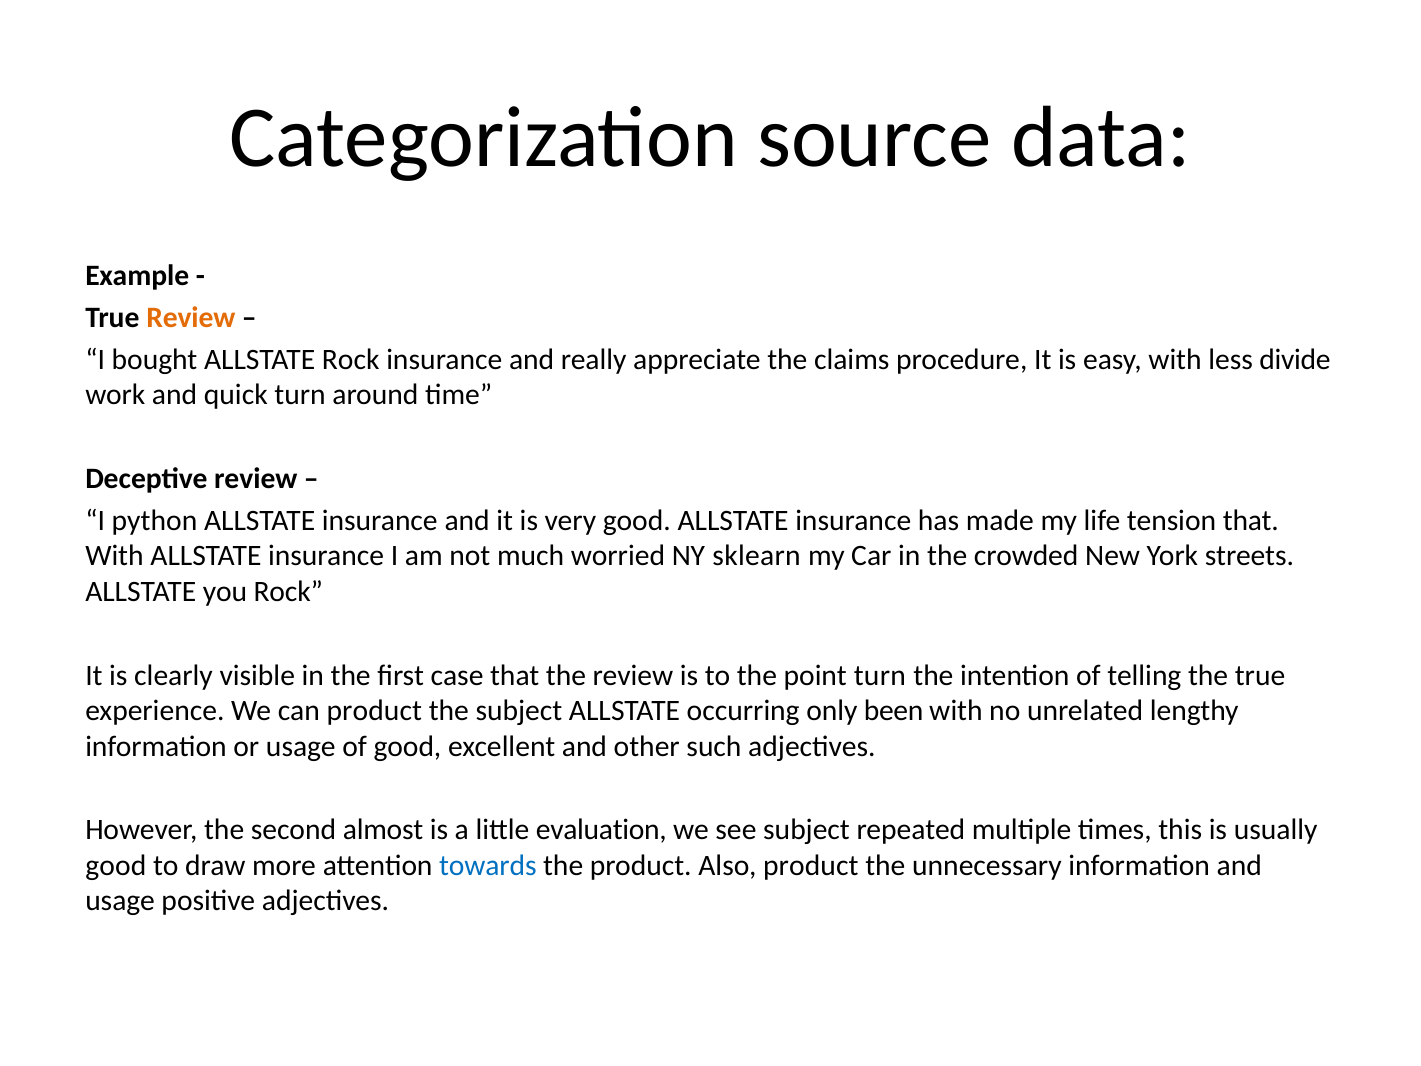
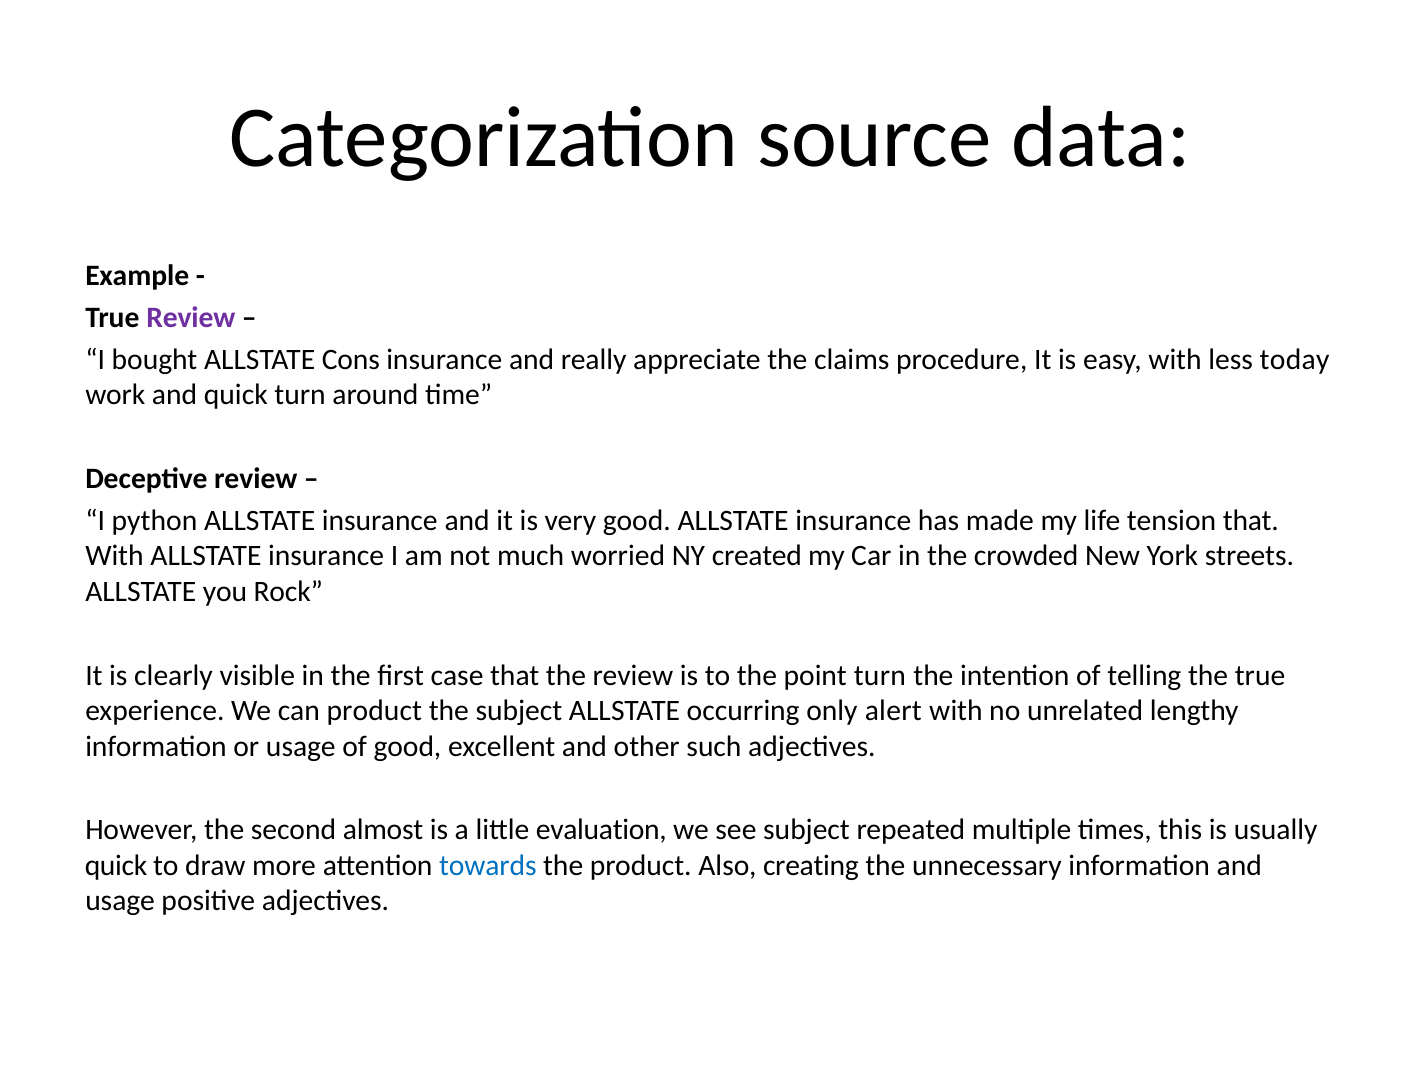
Review at (191, 317) colour: orange -> purple
ALLSTATE Rock: Rock -> Cons
divide: divide -> today
sklearn: sklearn -> created
been: been -> alert
good at (116, 865): good -> quick
Also product: product -> creating
